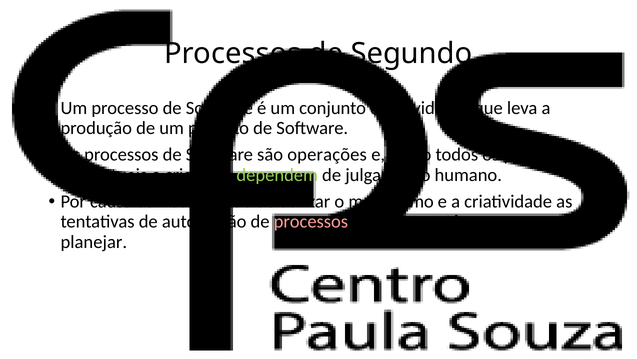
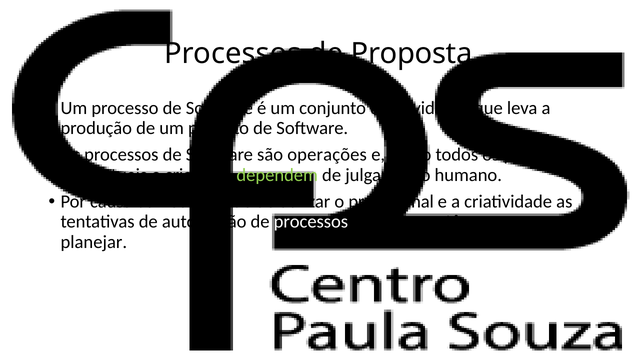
Segundo: Segundo -> Proposta
mecanismo: mecanismo -> profissional
processos at (311, 221) colour: pink -> white
